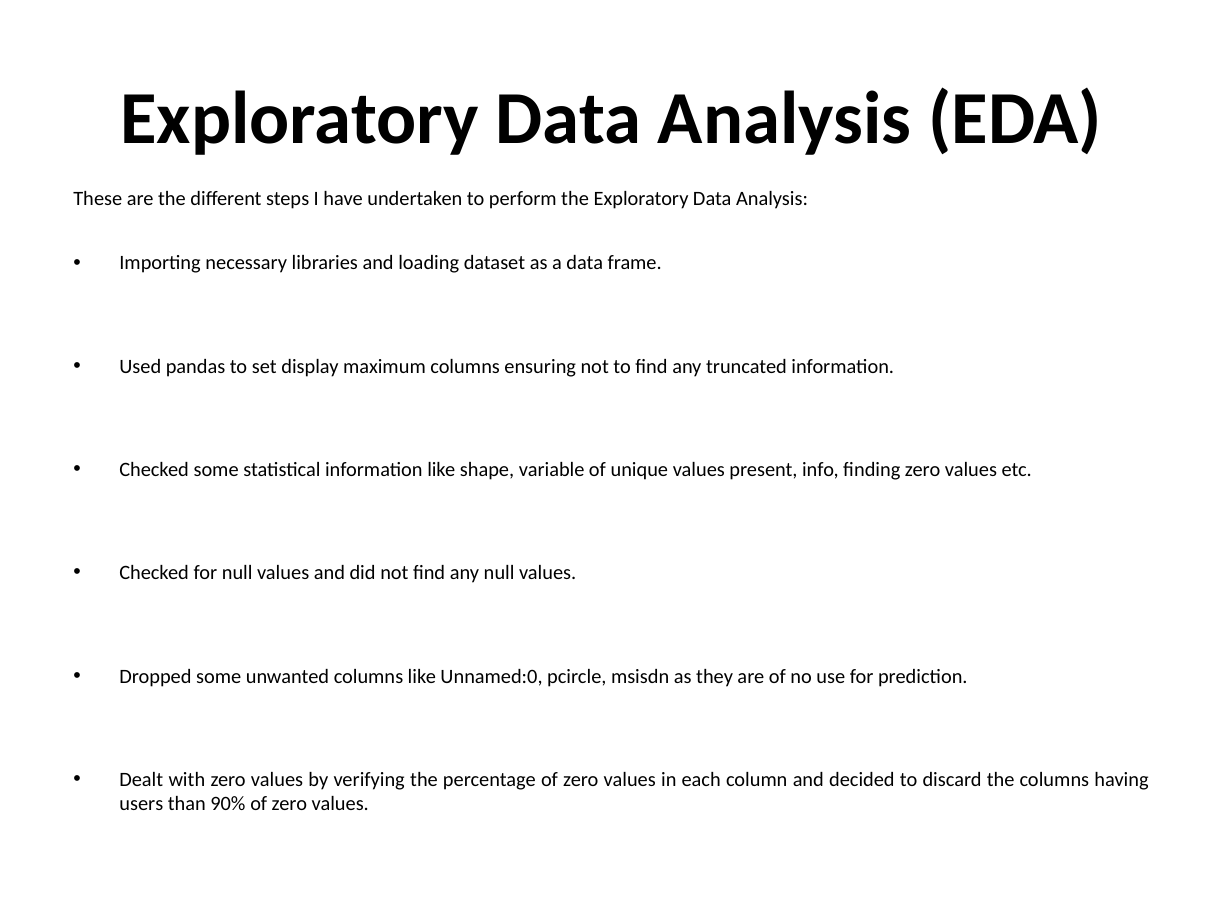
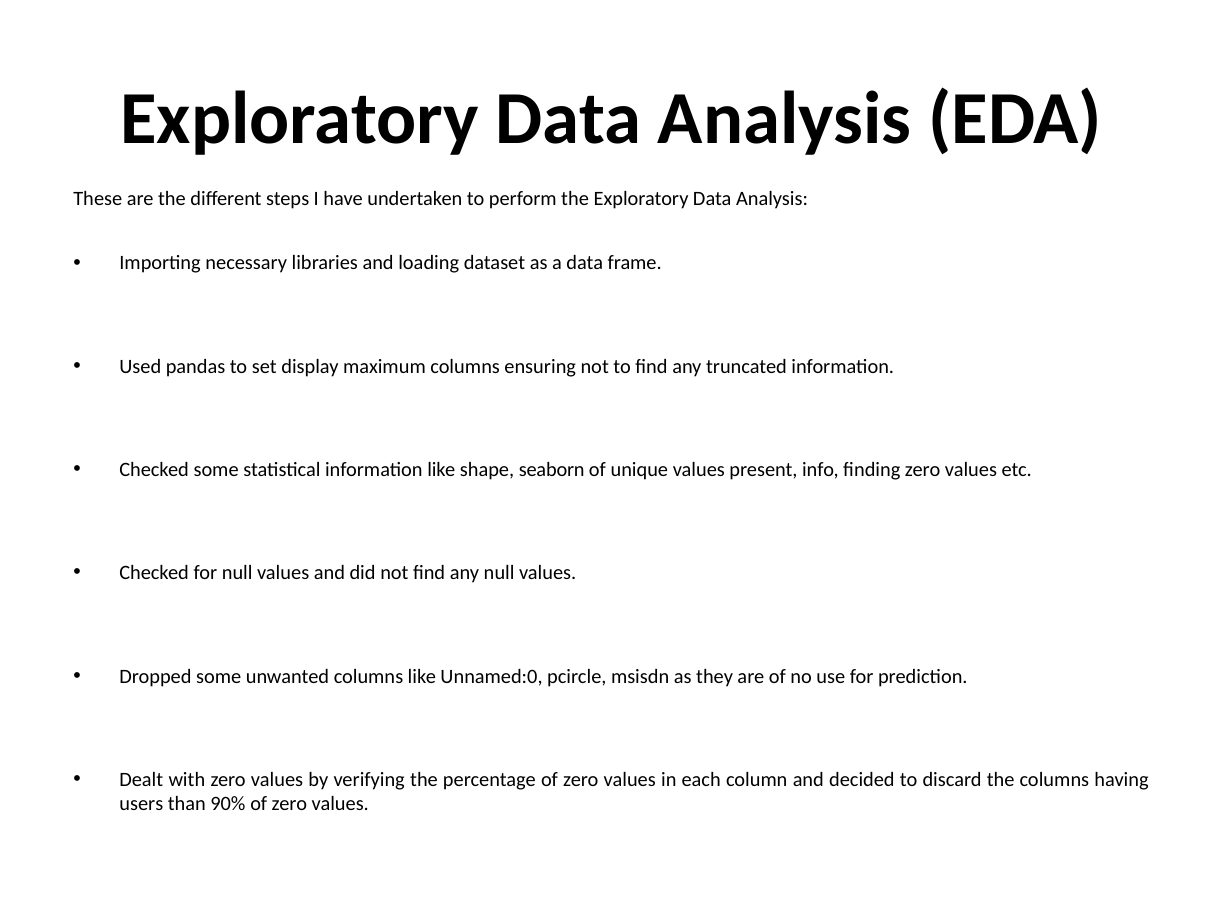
variable: variable -> seaborn
